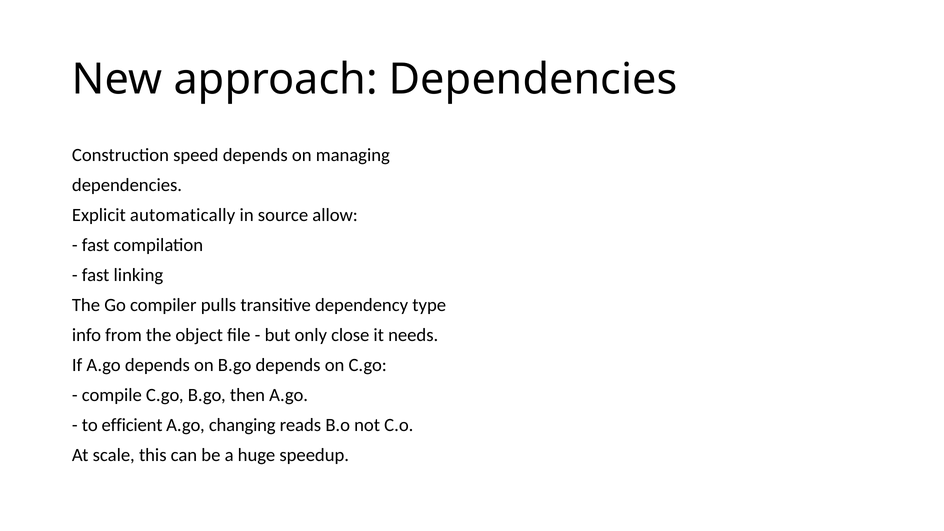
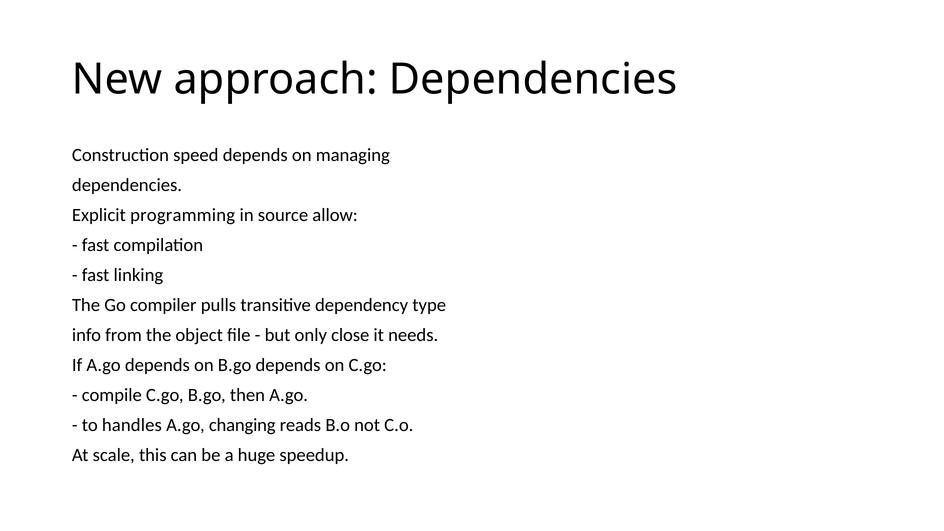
automatically: automatically -> programming
efficient: efficient -> handles
